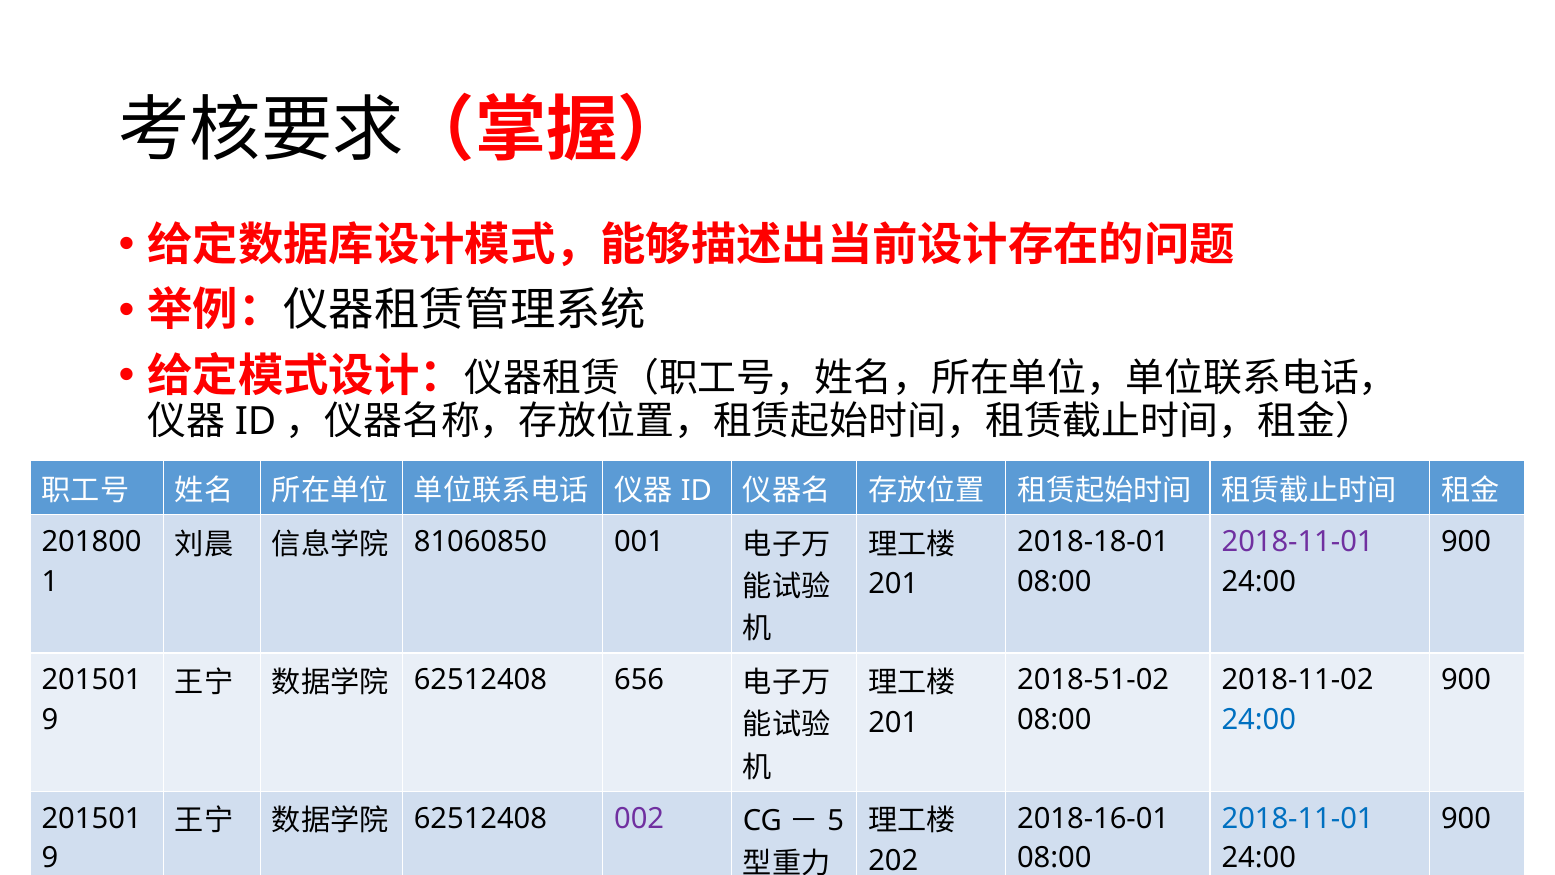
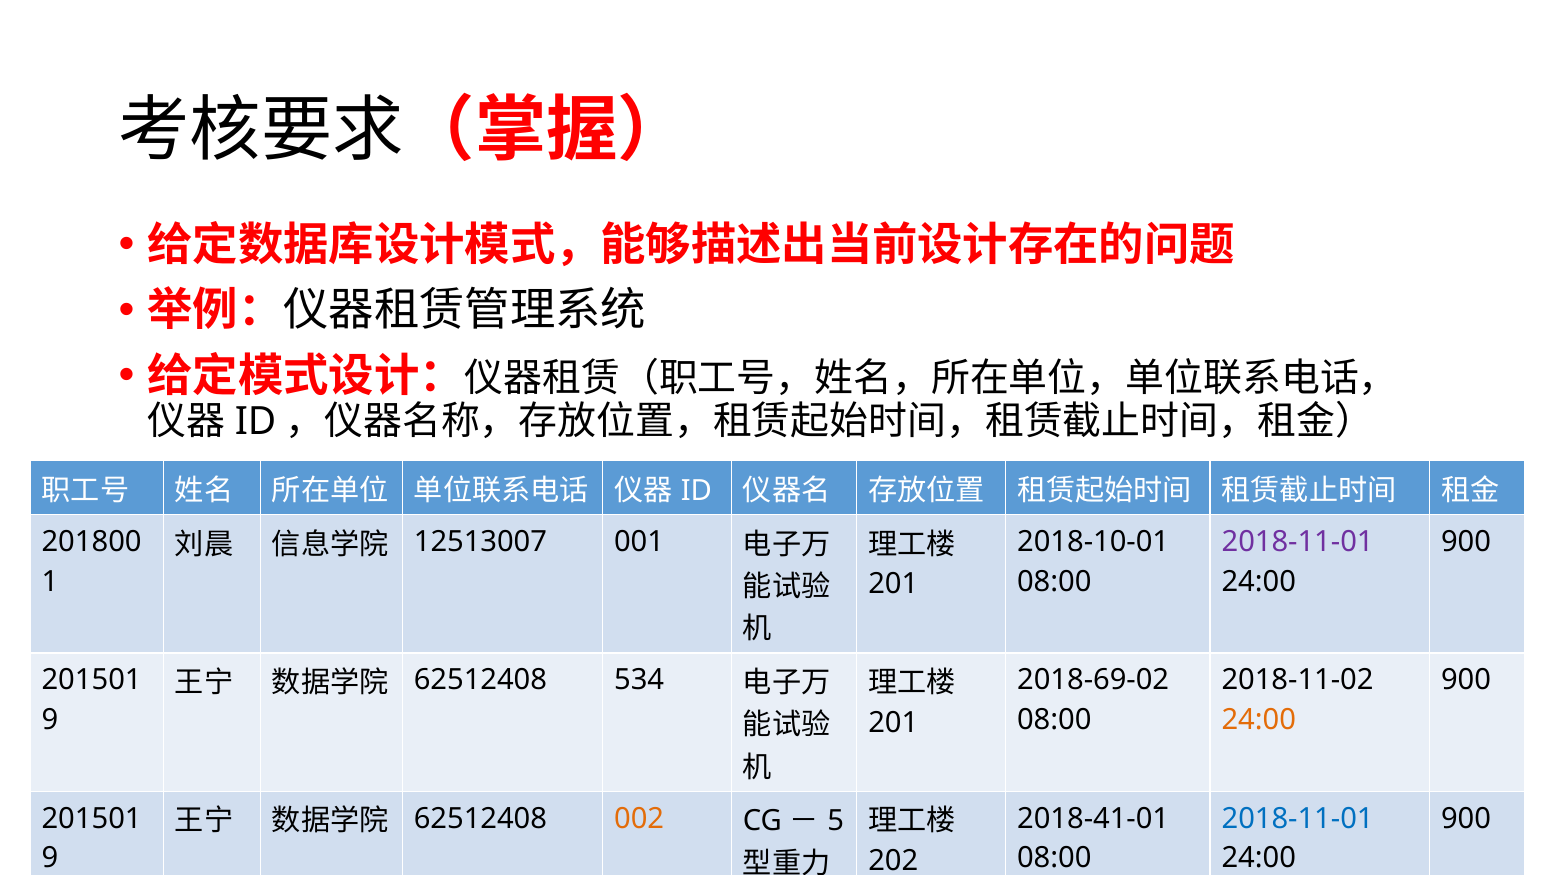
81060850: 81060850 -> 12513007
2018-18-01: 2018-18-01 -> 2018-10-01
656: 656 -> 534
2018-51-02: 2018-51-02 -> 2018-69-02
24:00 at (1259, 720) colour: blue -> orange
002 colour: purple -> orange
2018-16-01: 2018-16-01 -> 2018-41-01
